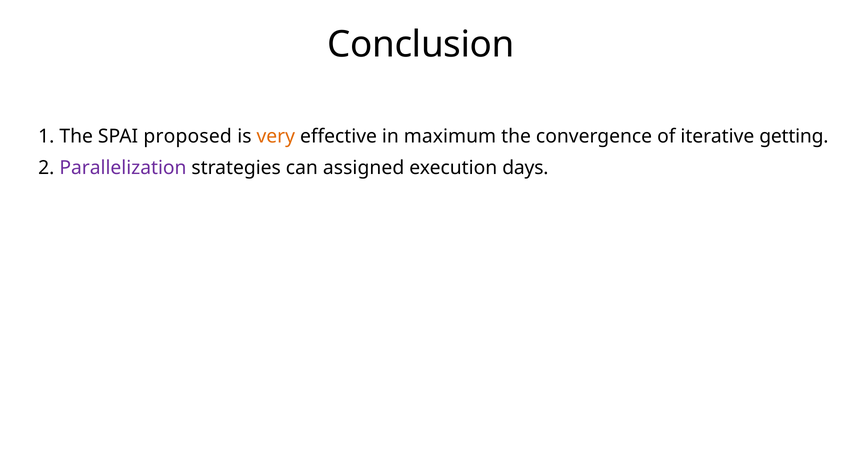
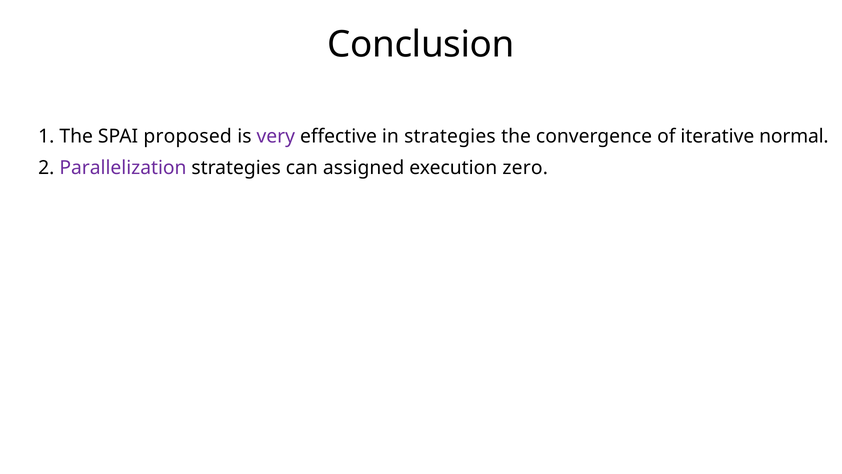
very colour: orange -> purple
in maximum: maximum -> strategies
getting: getting -> normal
days: days -> zero
